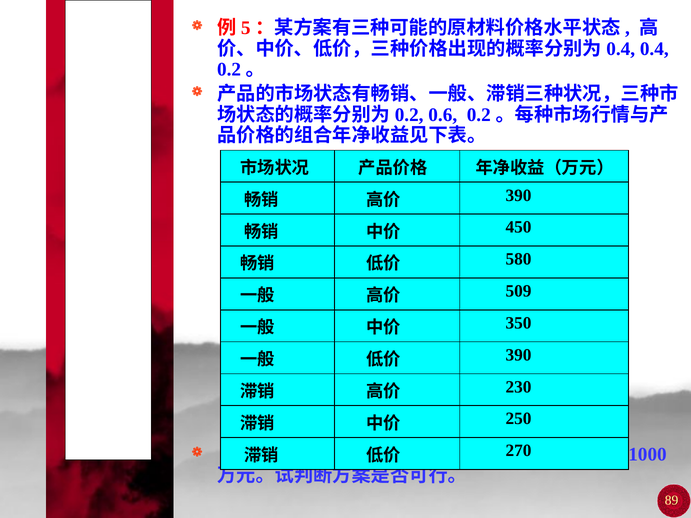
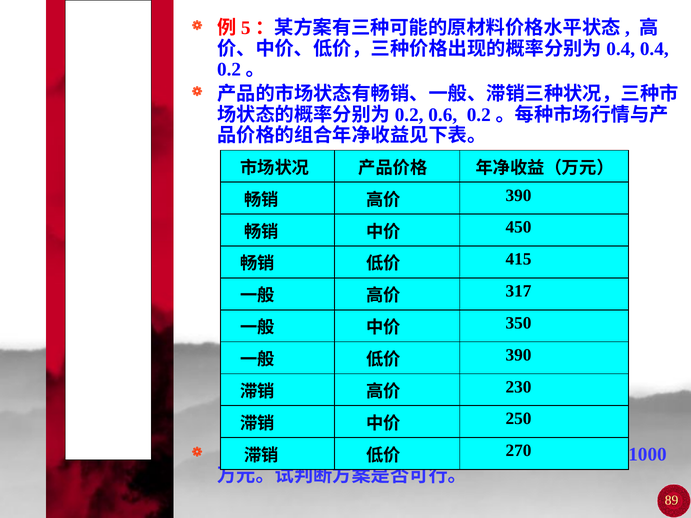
580: 580 -> 415
509: 509 -> 317
